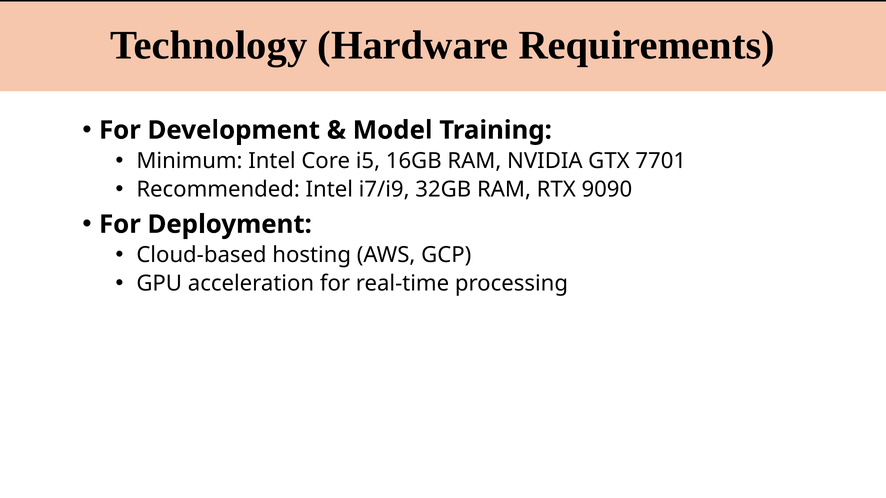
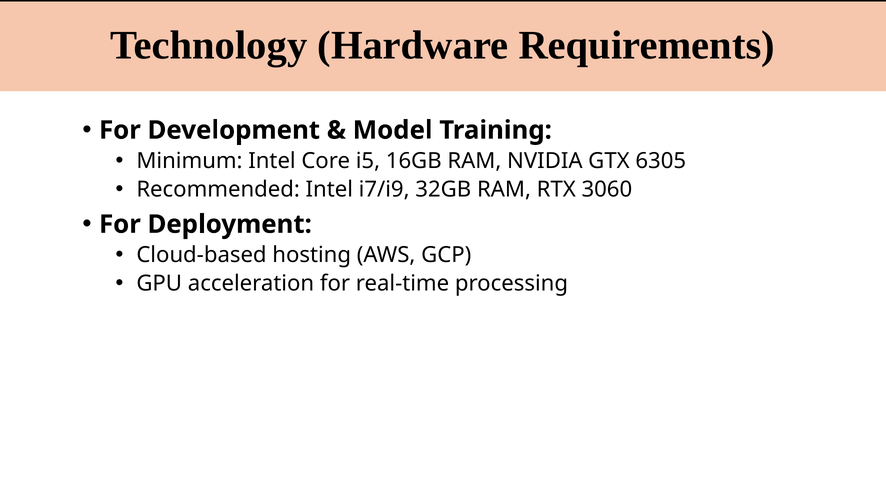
7701: 7701 -> 6305
9090: 9090 -> 3060
